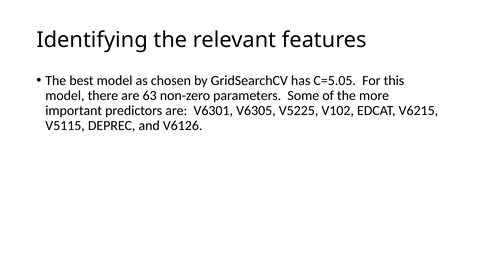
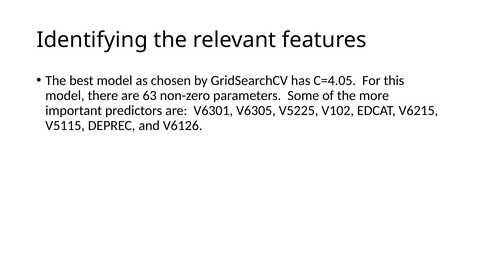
C=5.05: C=5.05 -> C=4.05
